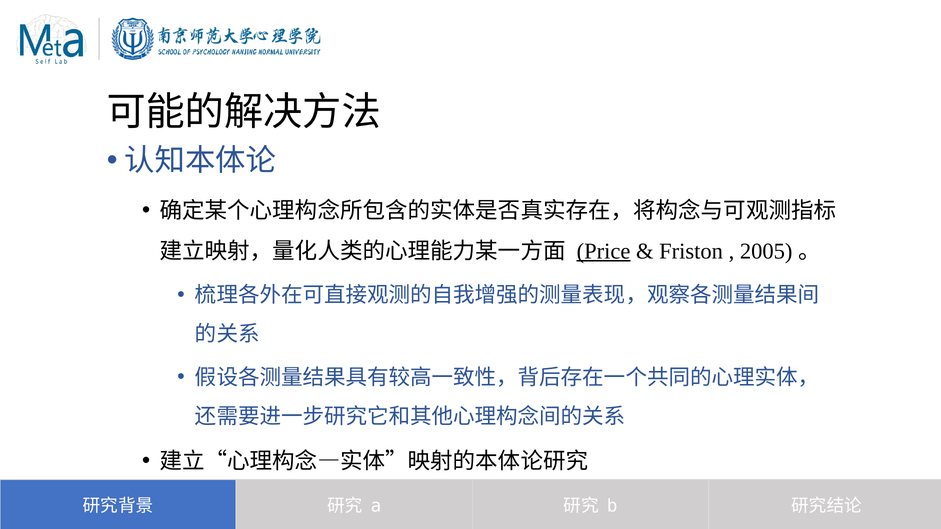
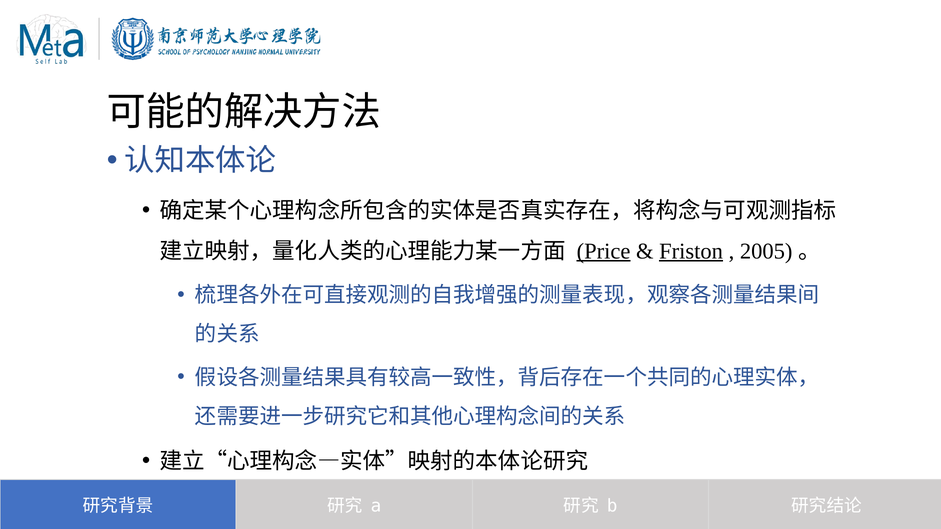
Friston underline: none -> present
